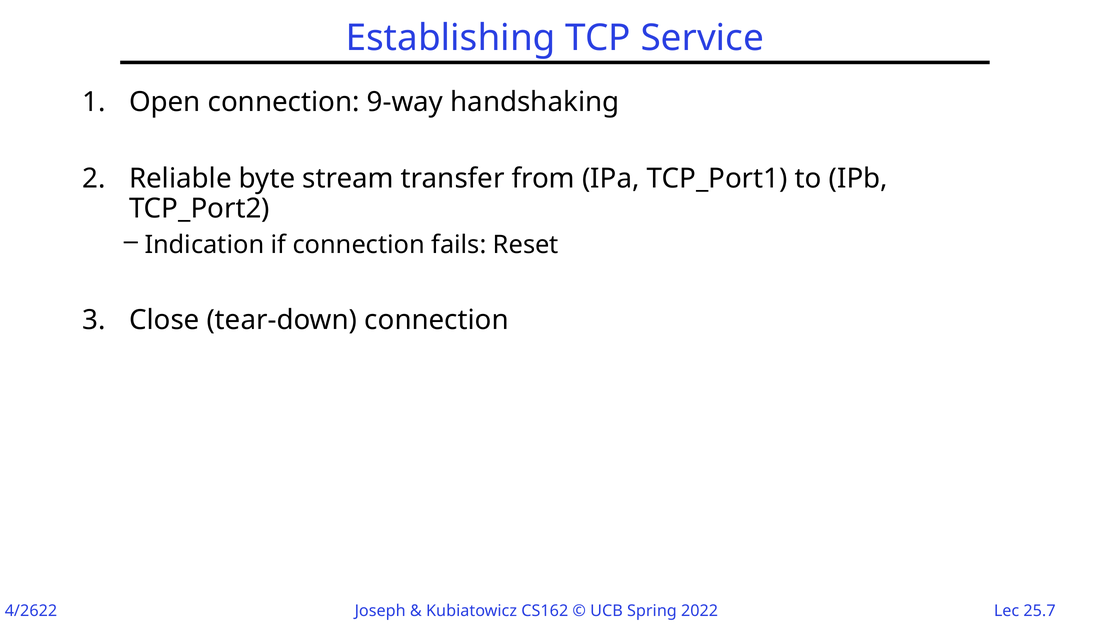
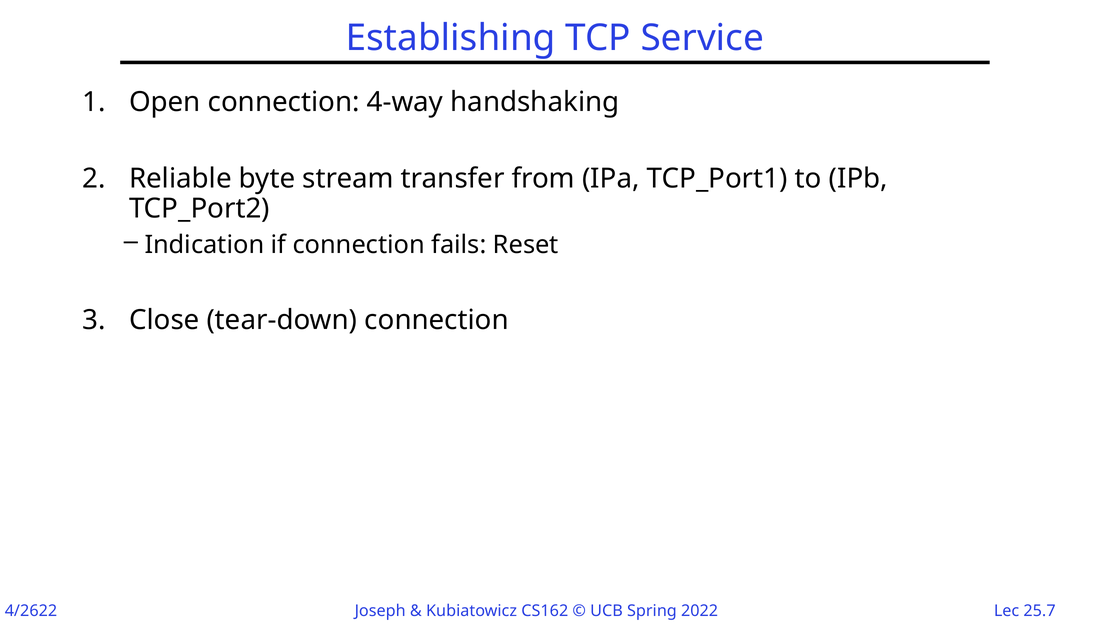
9-way: 9-way -> 4-way
